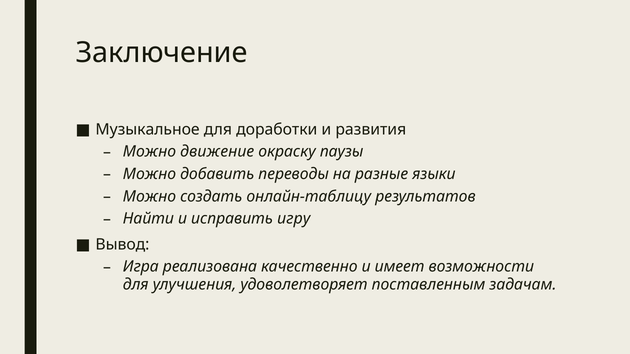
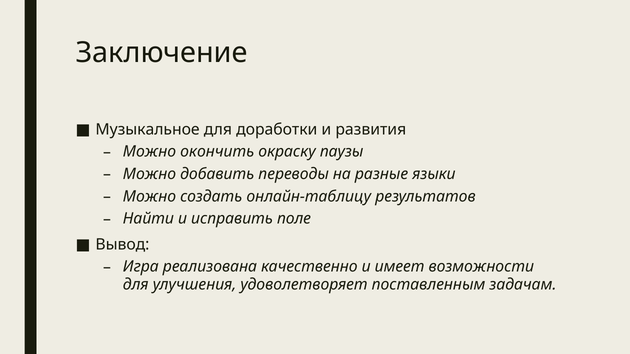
движение: движение -> окончить
игру: игру -> поле
